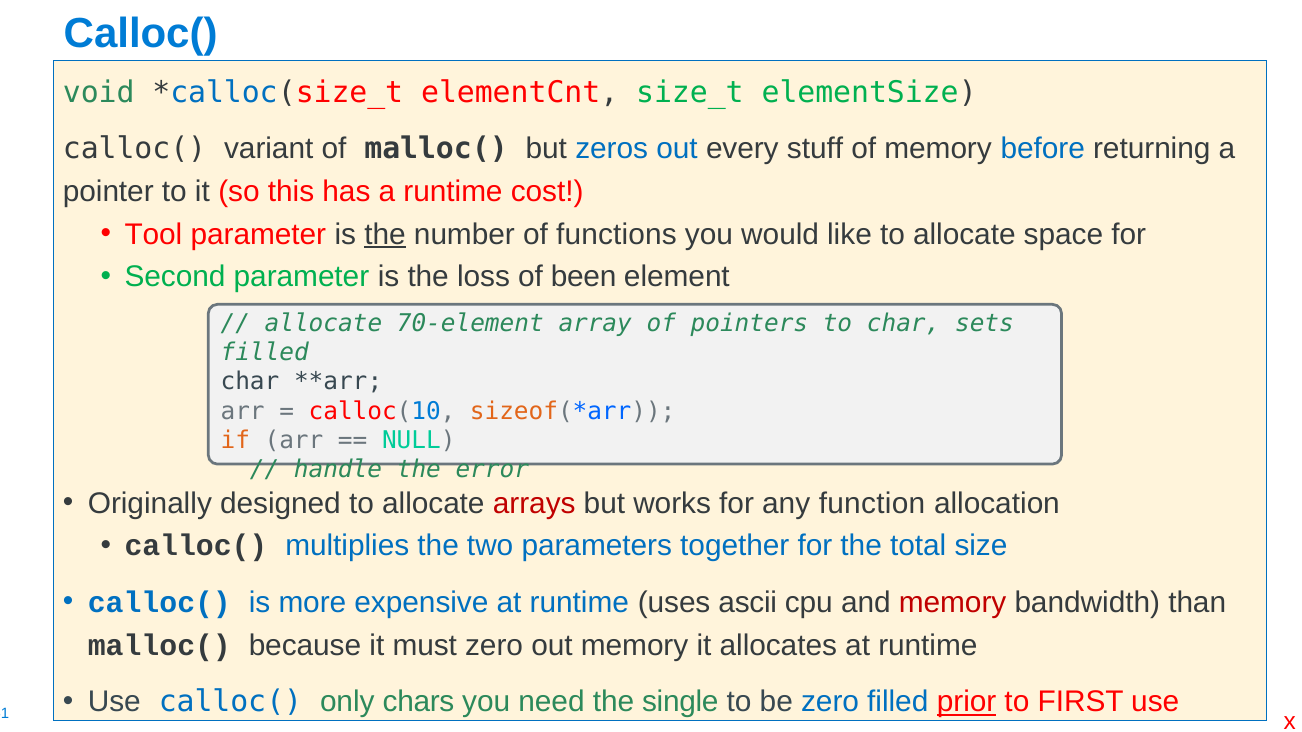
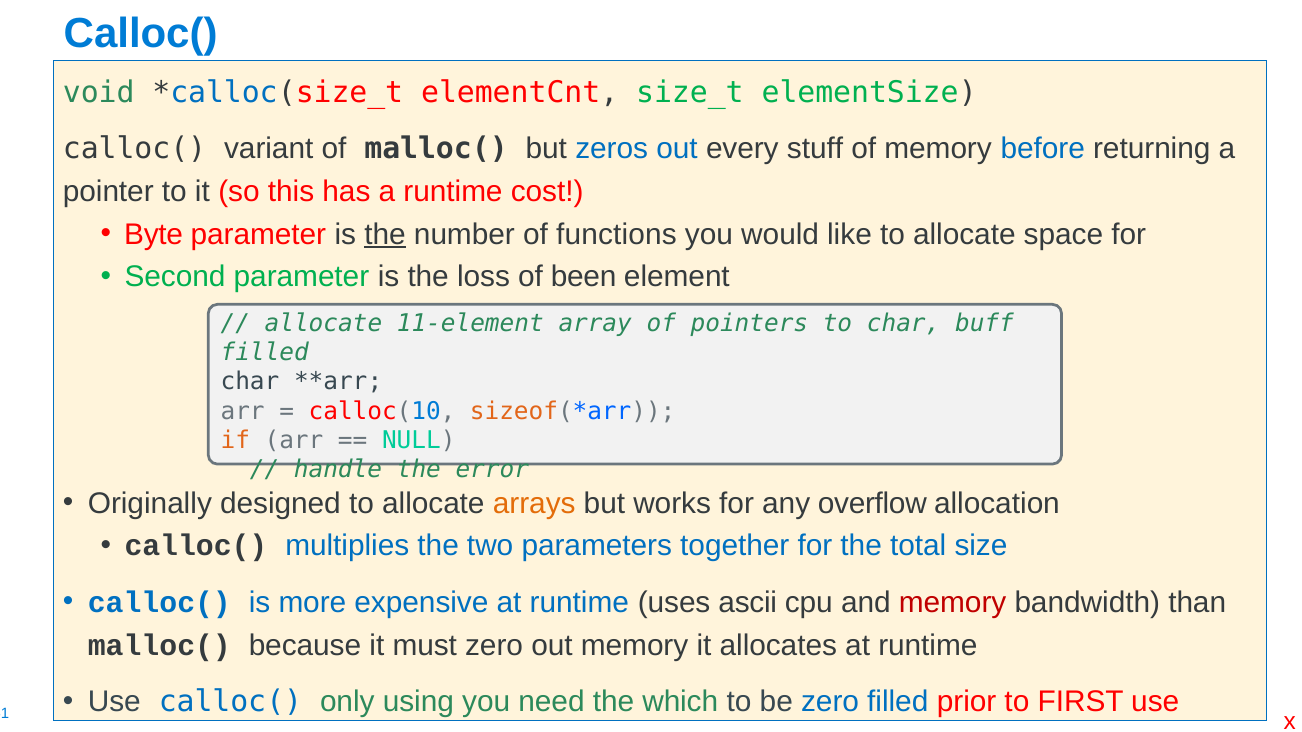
Tool: Tool -> Byte
70-element: 70-element -> 11-element
sets: sets -> buff
arrays colour: red -> orange
function: function -> overflow
chars: chars -> using
single: single -> which
prior underline: present -> none
